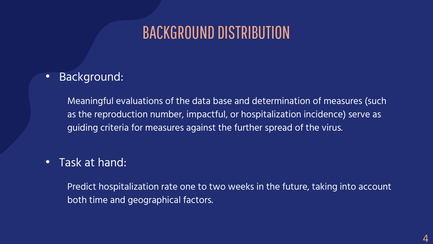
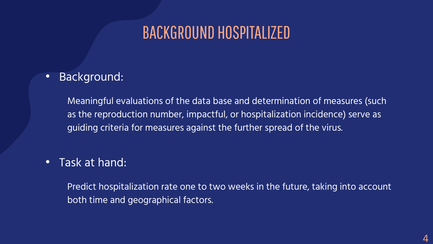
DISTRIBUTION: DISTRIBUTION -> HOSPITALIZED
